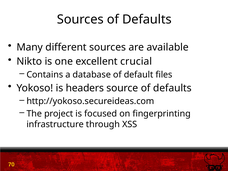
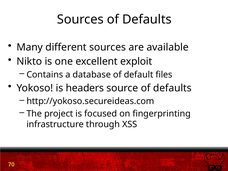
crucial: crucial -> exploit
